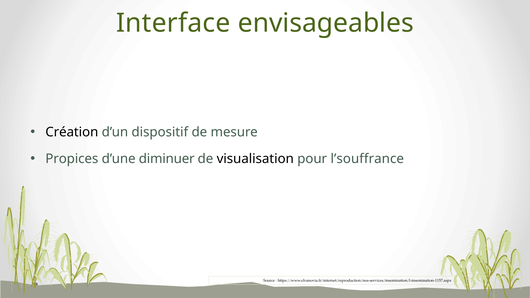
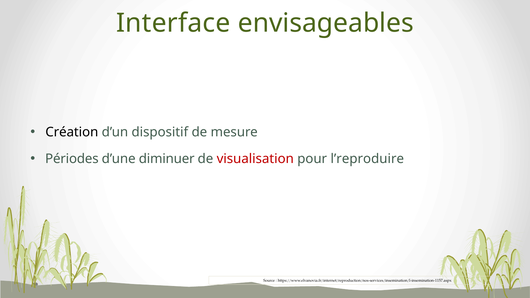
Propices: Propices -> Périodes
visualisation colour: black -> red
l’souffrance: l’souffrance -> l’reproduire
